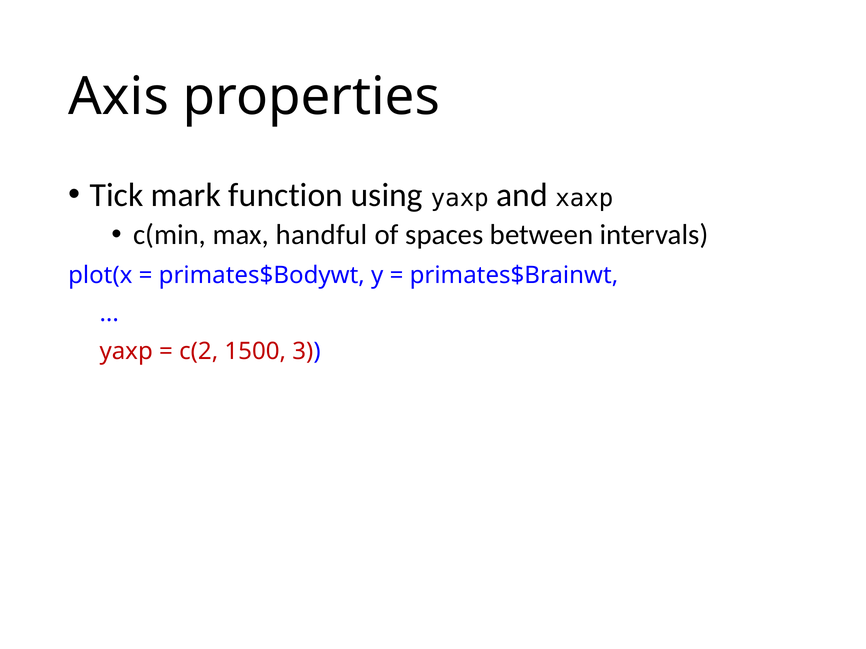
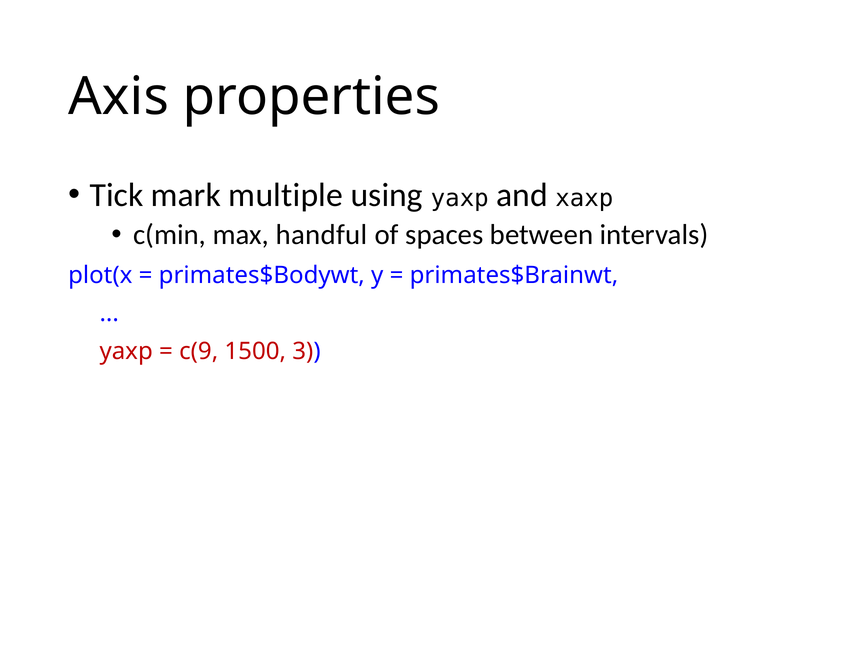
function: function -> multiple
c(2: c(2 -> c(9
